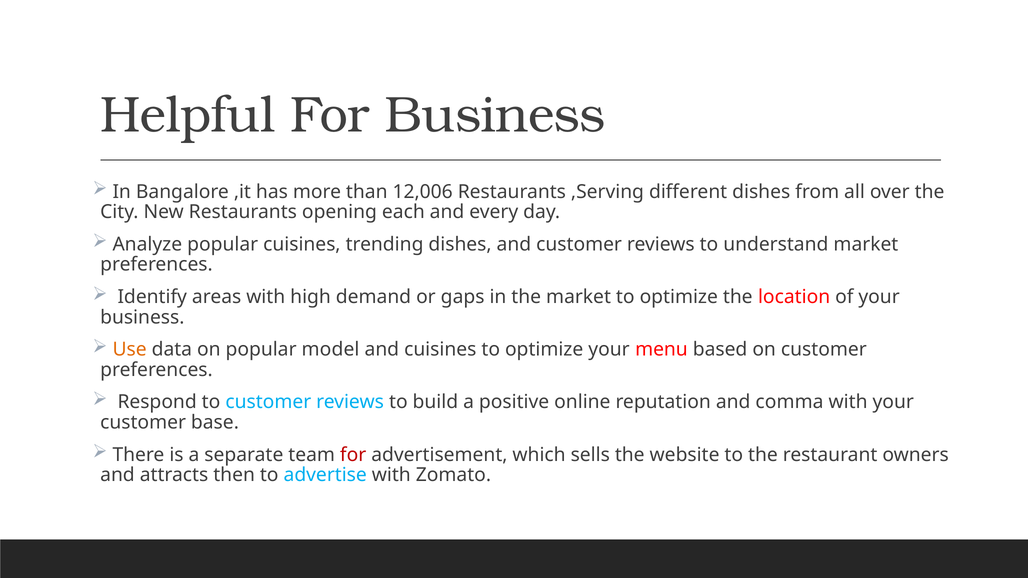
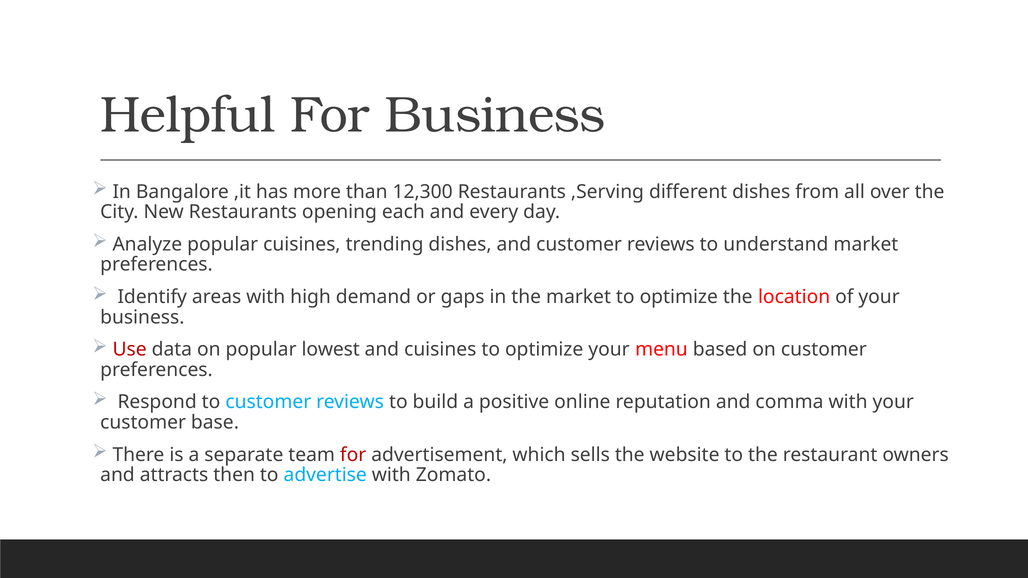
12,006: 12,006 -> 12,300
Use colour: orange -> red
model: model -> lowest
